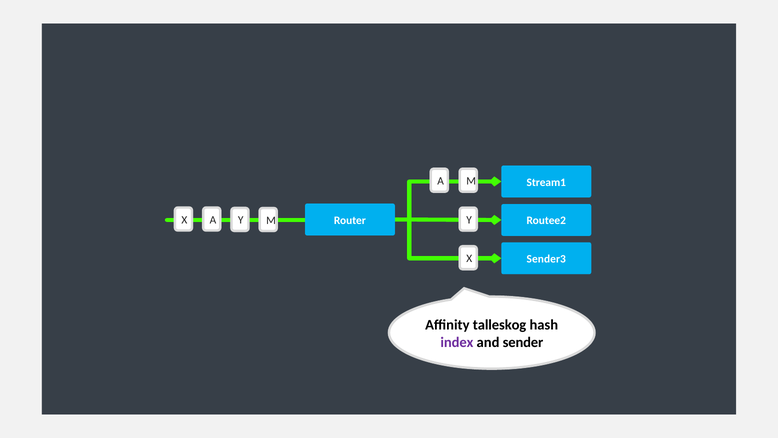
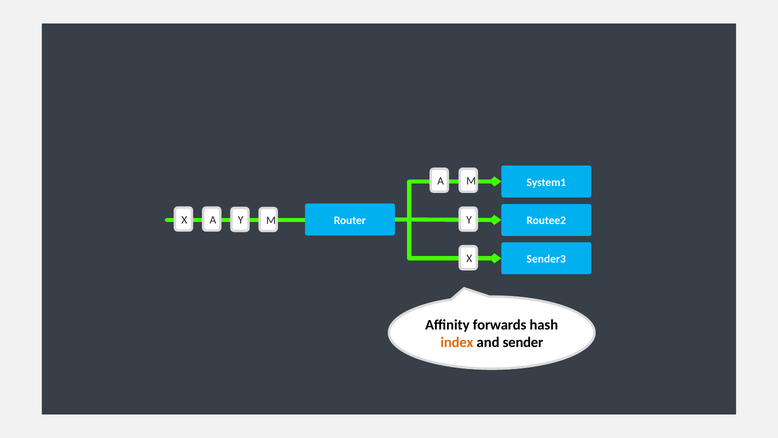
Stream1: Stream1 -> System1
talleskog: talleskog -> forwards
index colour: purple -> orange
